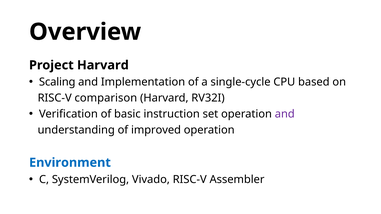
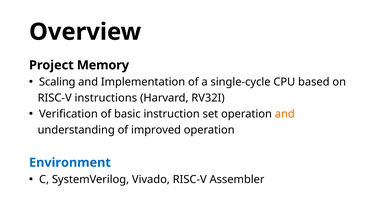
Project Harvard: Harvard -> Memory
comparison: comparison -> instructions
and at (285, 114) colour: purple -> orange
